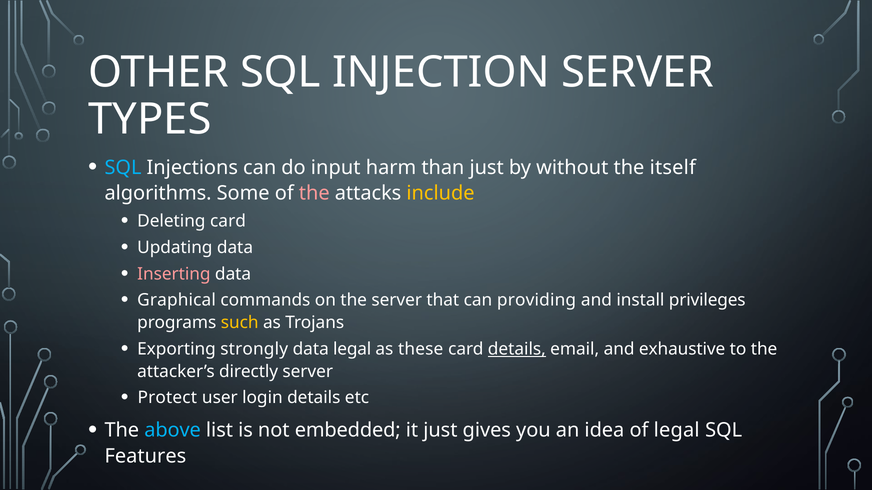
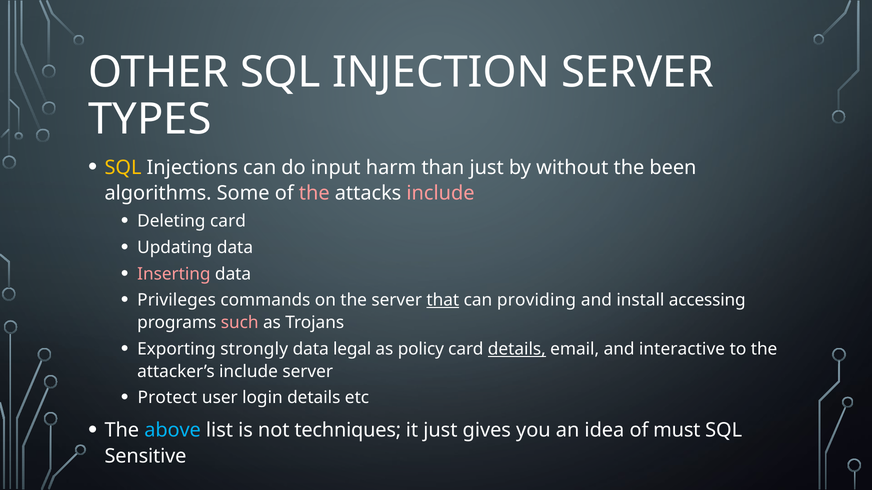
SQL at (123, 168) colour: light blue -> yellow
itself: itself -> been
include at (440, 193) colour: yellow -> pink
Graphical: Graphical -> Privileges
that underline: none -> present
privileges: privileges -> accessing
such colour: yellow -> pink
these: these -> policy
exhaustive: exhaustive -> interactive
attacker’s directly: directly -> include
embedded: embedded -> techniques
of legal: legal -> must
Features: Features -> Sensitive
